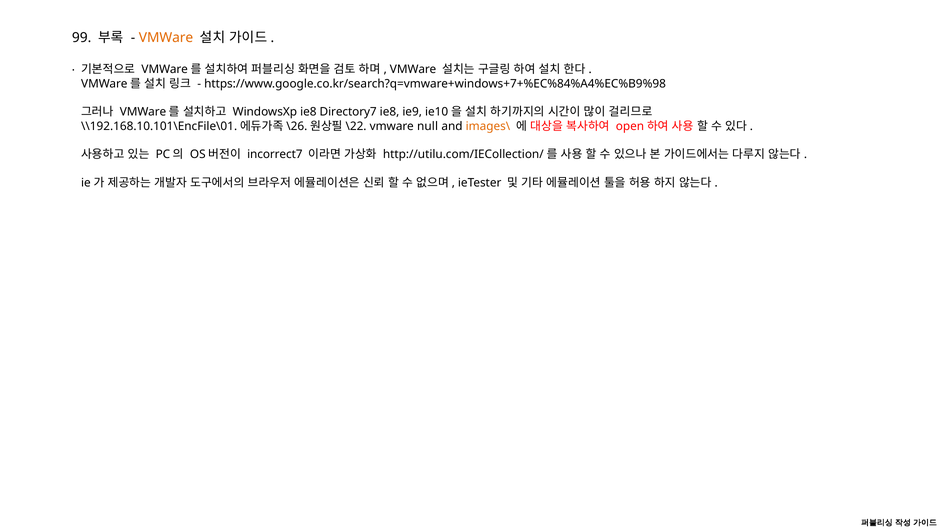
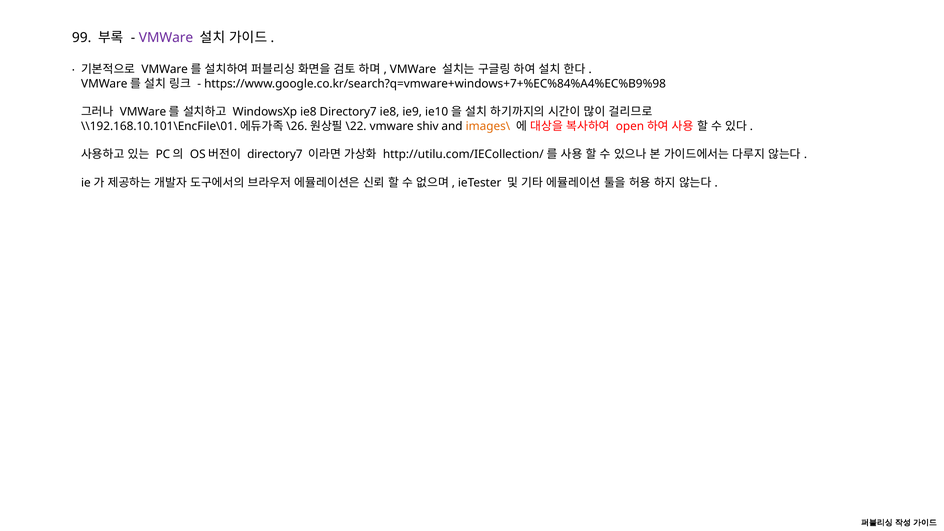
VMWare at (166, 38) colour: orange -> purple
null: null -> shiv
incorrect7 at (275, 154): incorrect7 -> directory7
